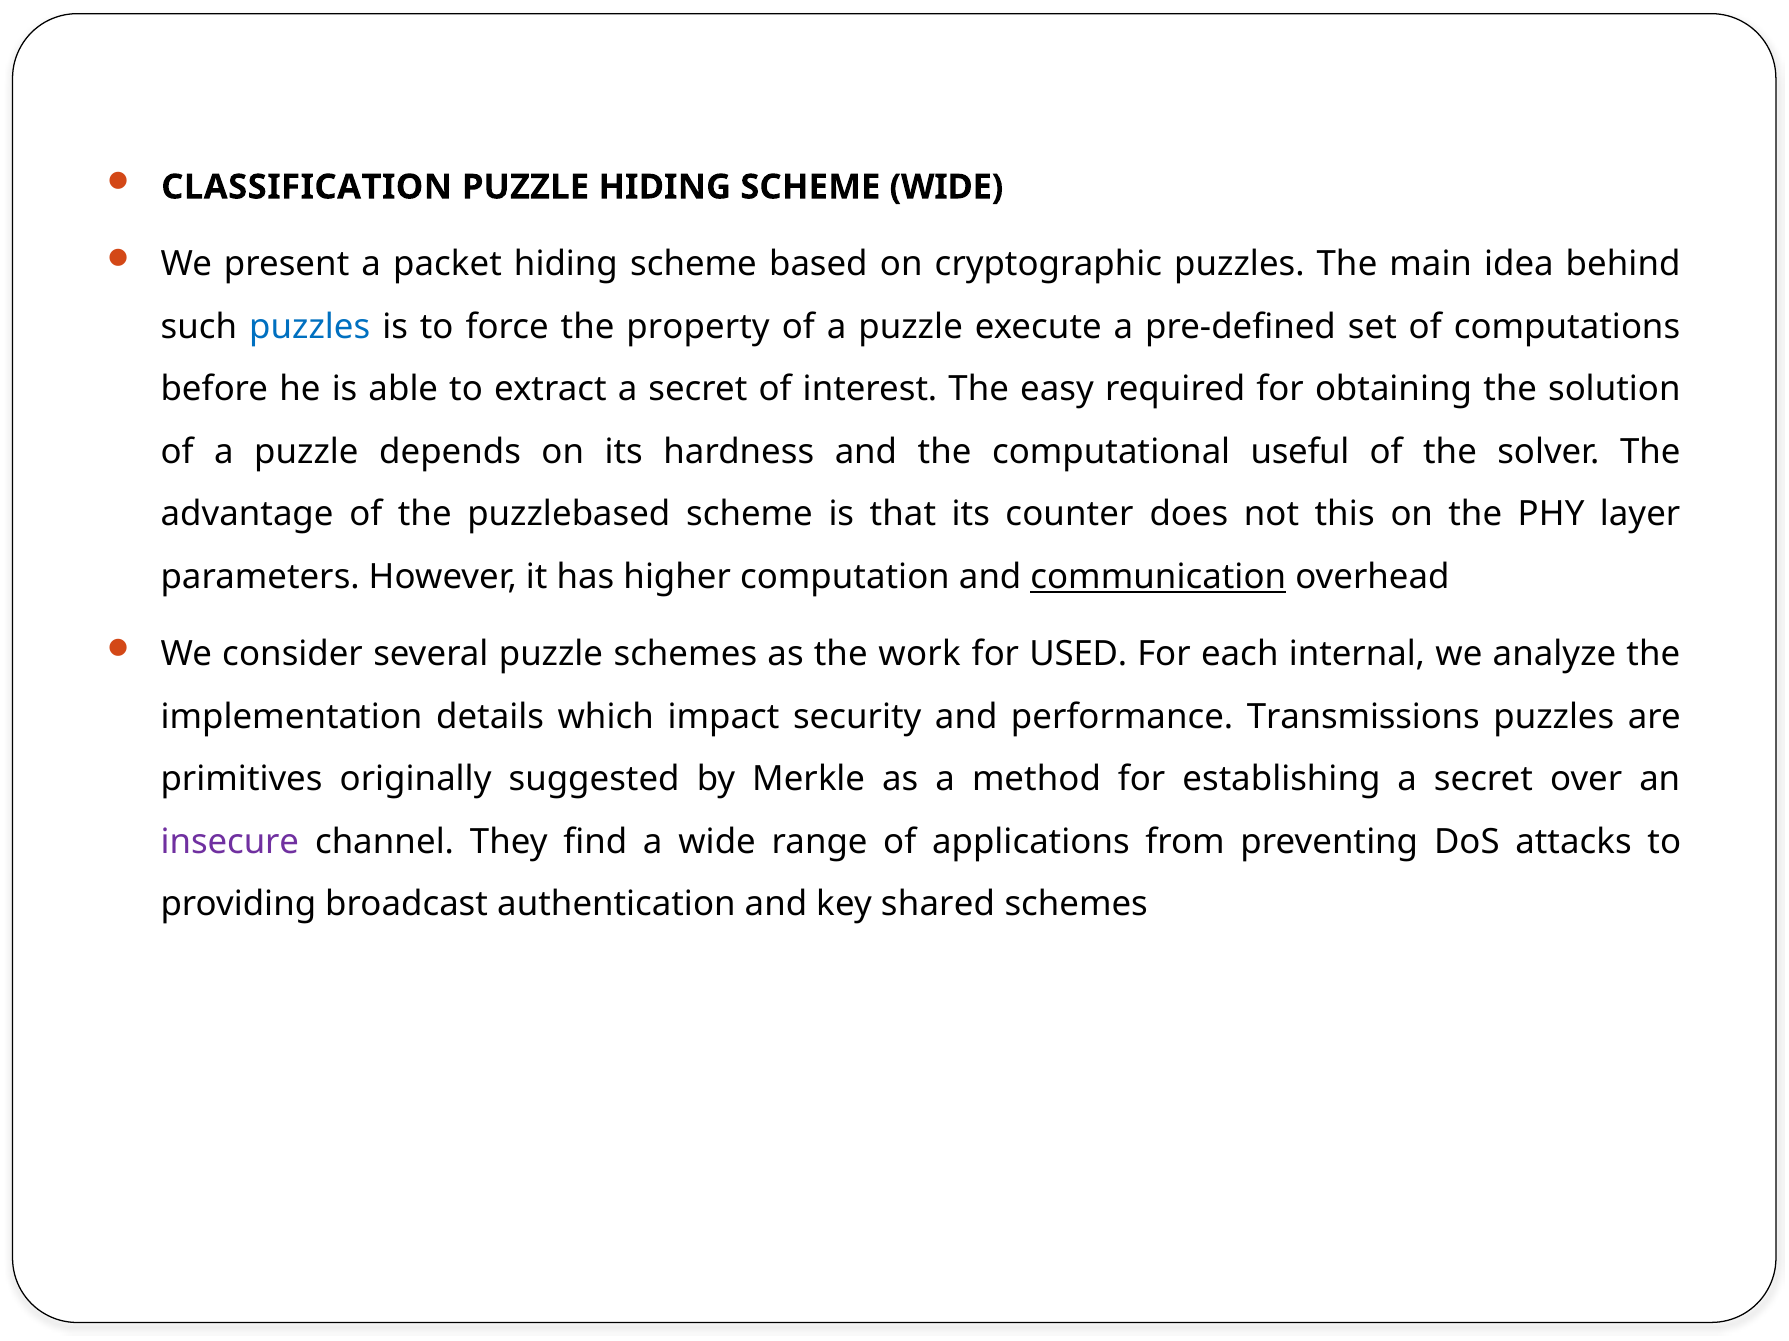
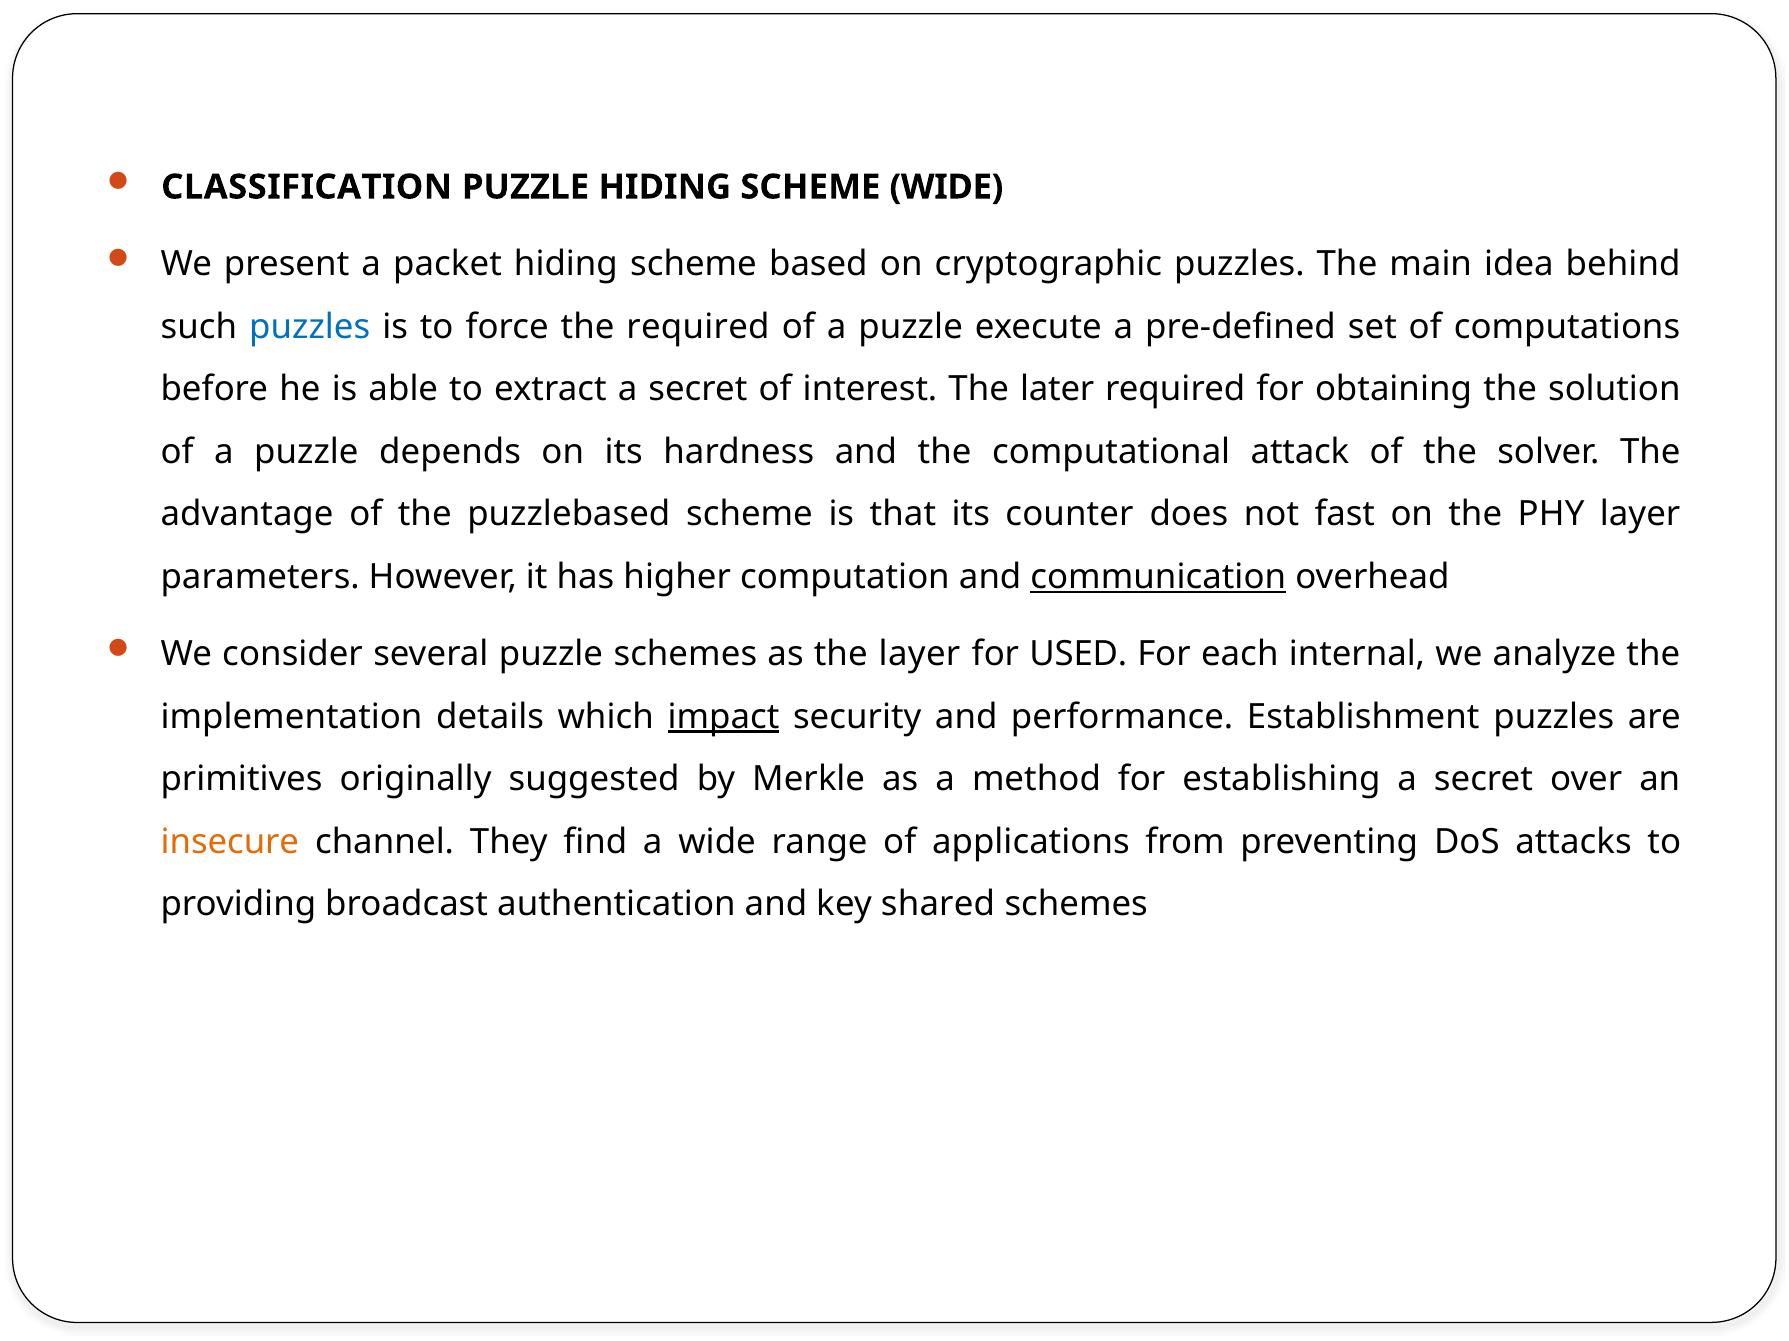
the property: property -> required
easy: easy -> later
useful: useful -> attack
this: this -> fast
the work: work -> layer
impact underline: none -> present
Transmissions: Transmissions -> Establishment
insecure colour: purple -> orange
